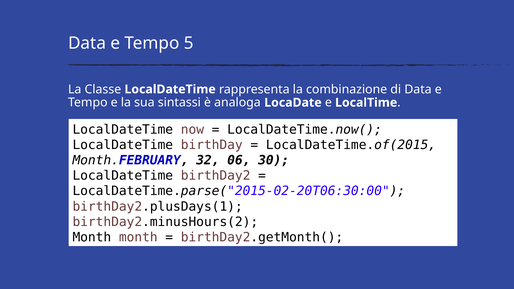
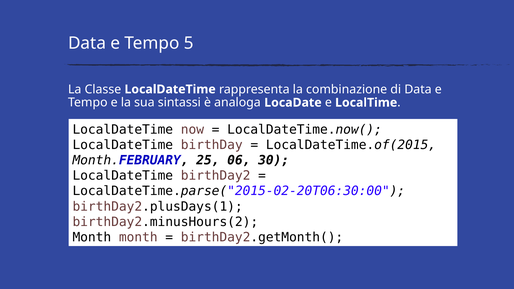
32: 32 -> 25
